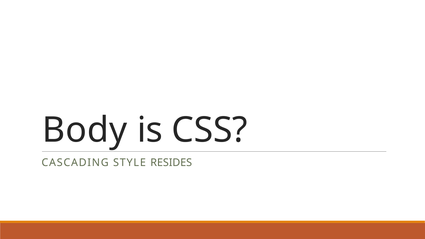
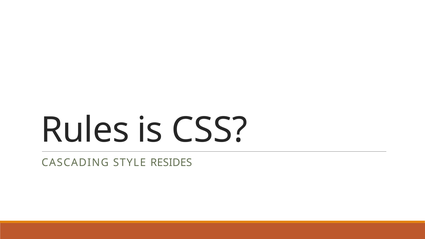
Body: Body -> Rules
